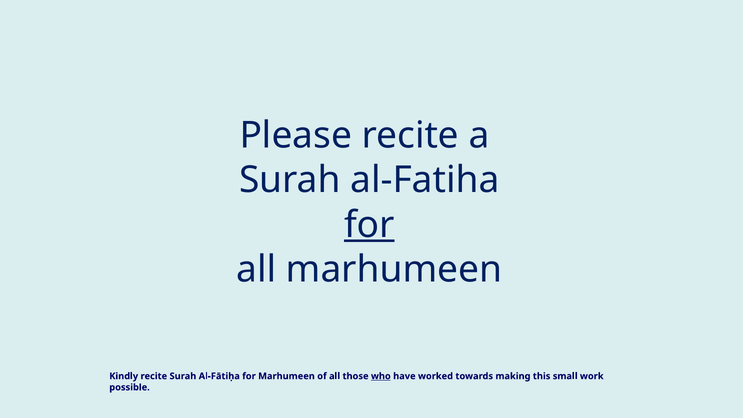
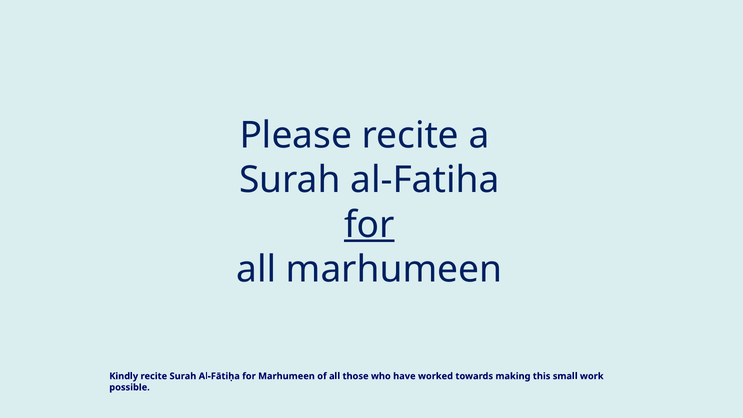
who underline: present -> none
